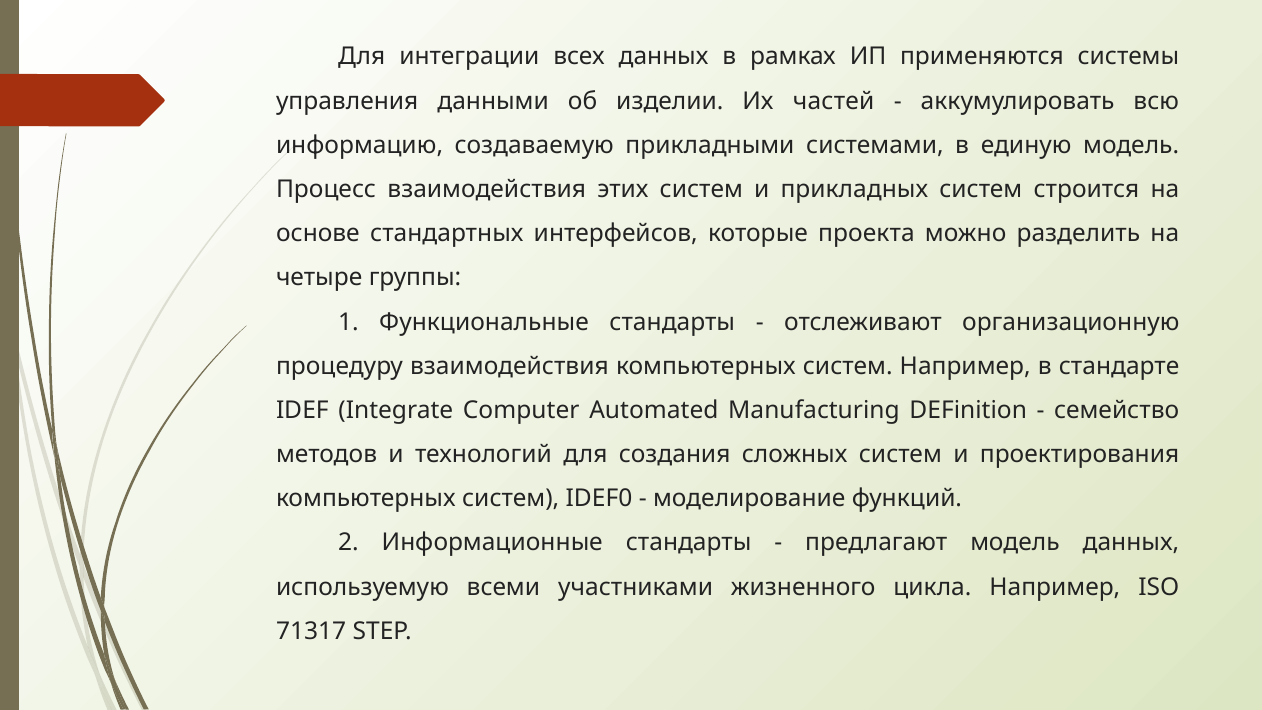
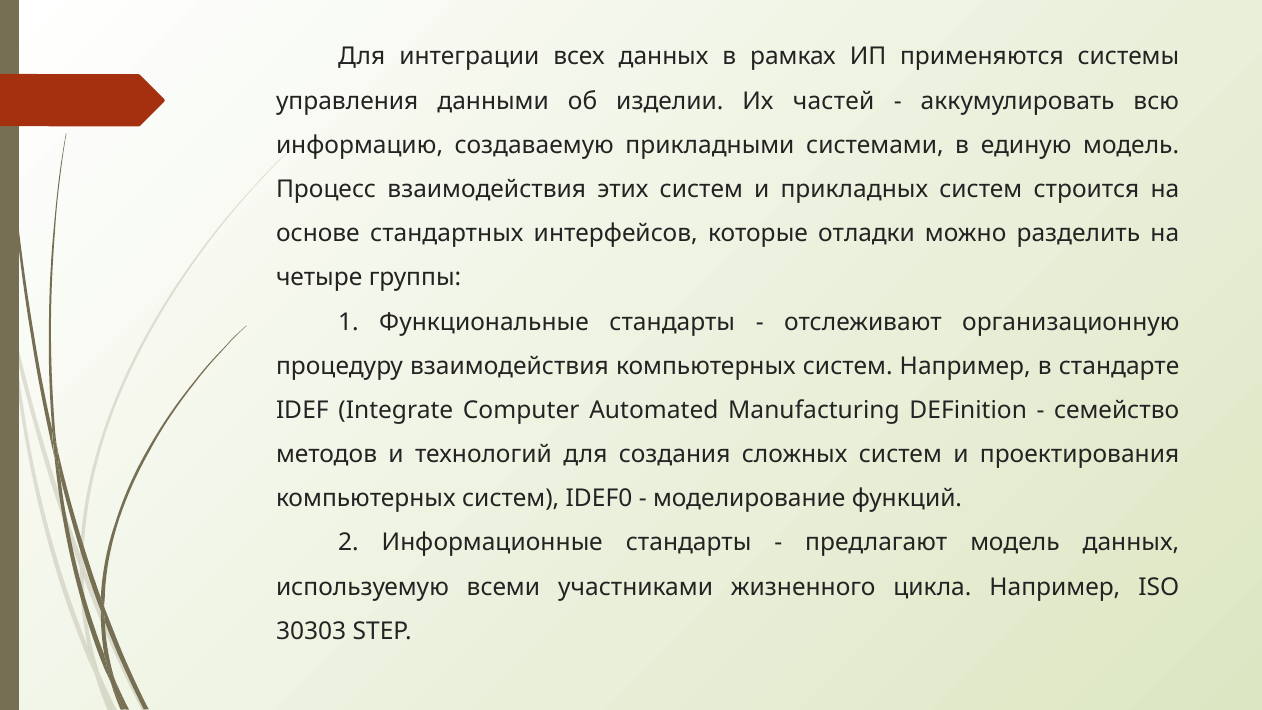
проекта: проекта -> отладки
71317: 71317 -> 30303
